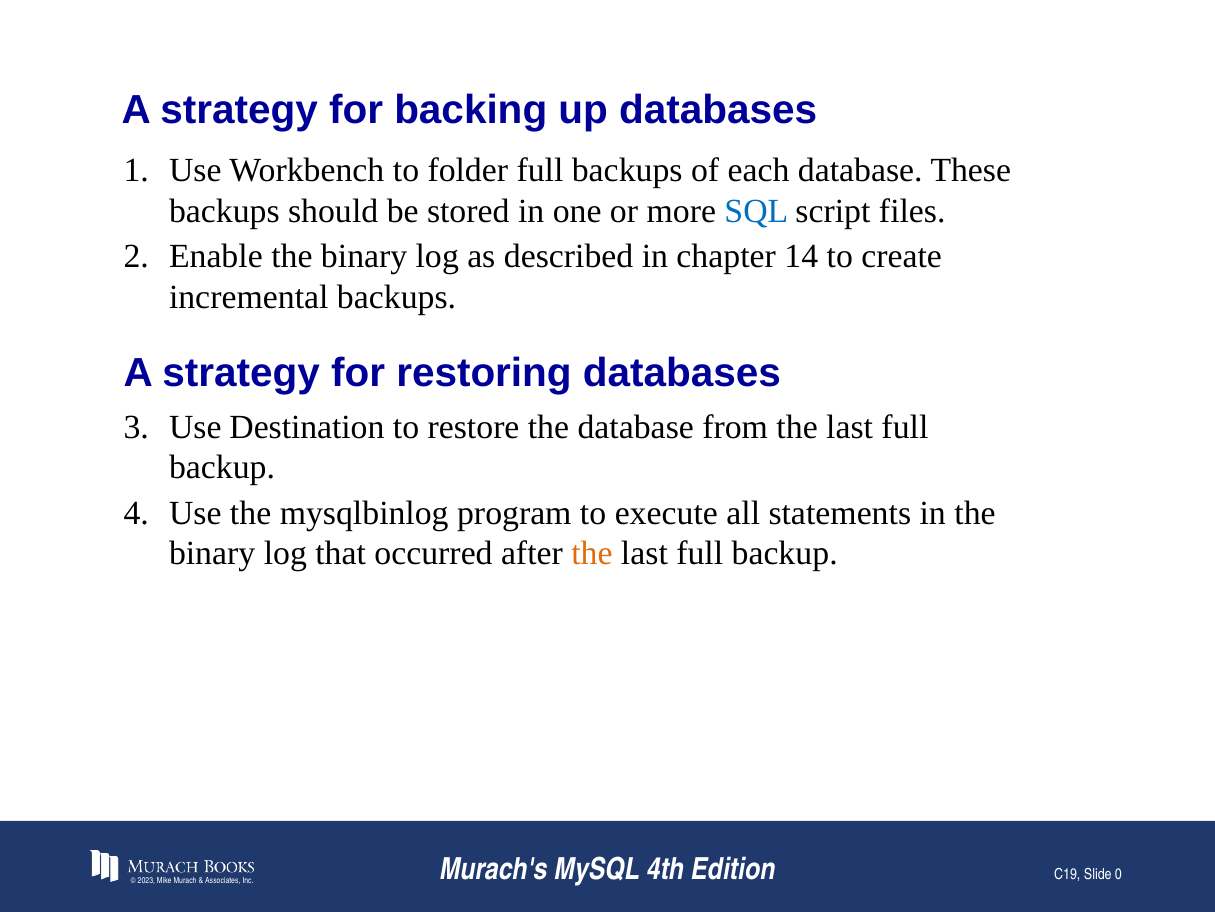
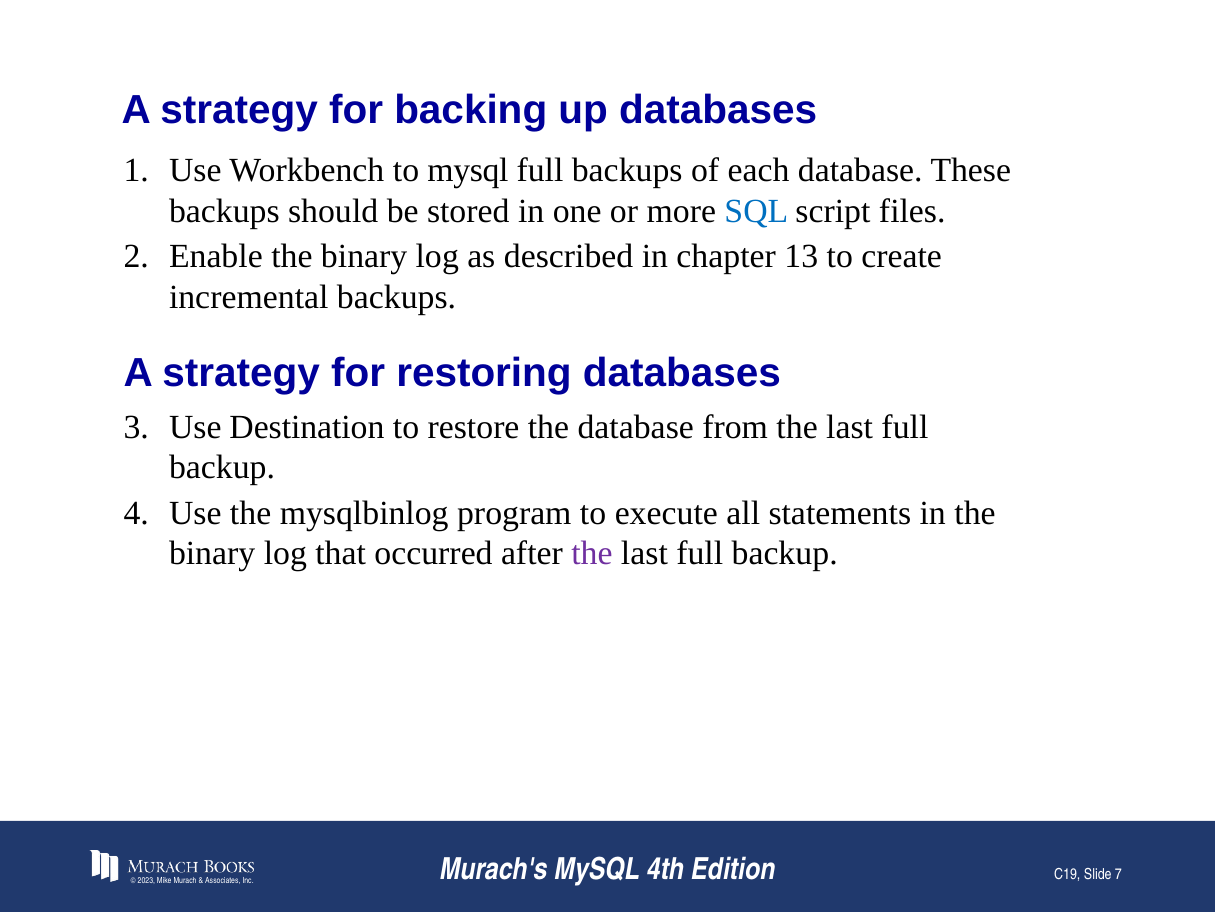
to folder: folder -> mysql
14: 14 -> 13
the at (592, 553) colour: orange -> purple
0: 0 -> 7
